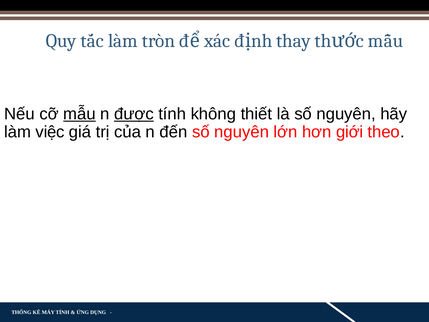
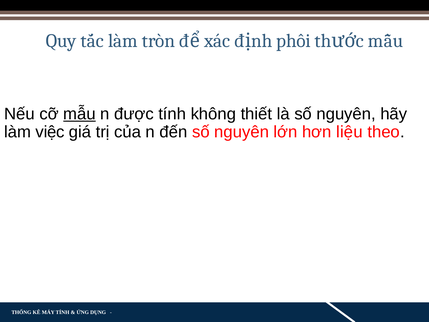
thay: thay -> phối
được underline: present -> none
giới: giới -> liệu
